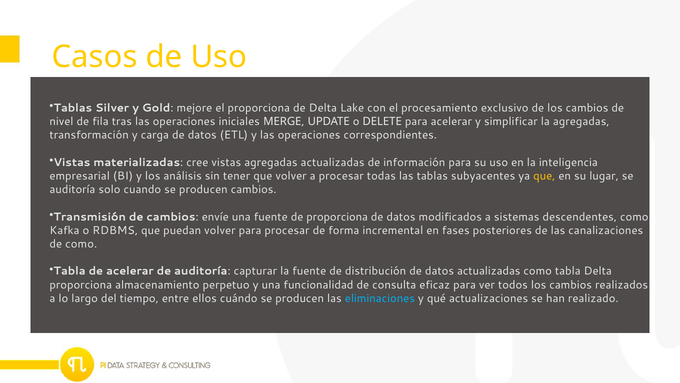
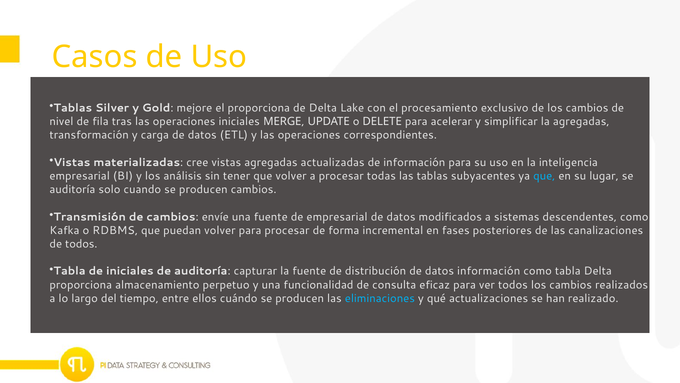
que at (544, 176) colour: yellow -> light blue
de proporciona: proporciona -> empresarial
de como: como -> todos
de acelerar: acelerar -> iniciales
datos actualizadas: actualizadas -> información
